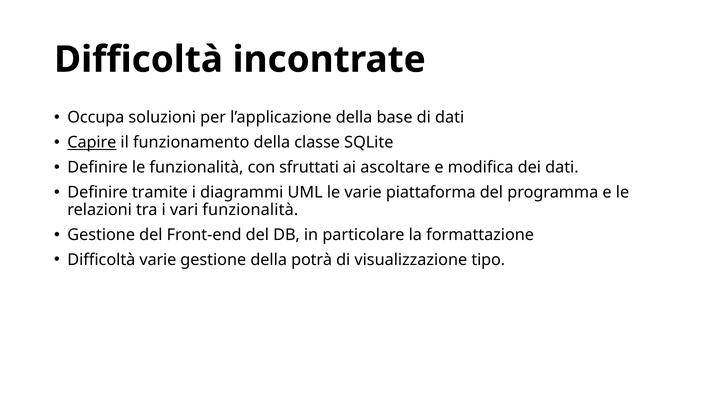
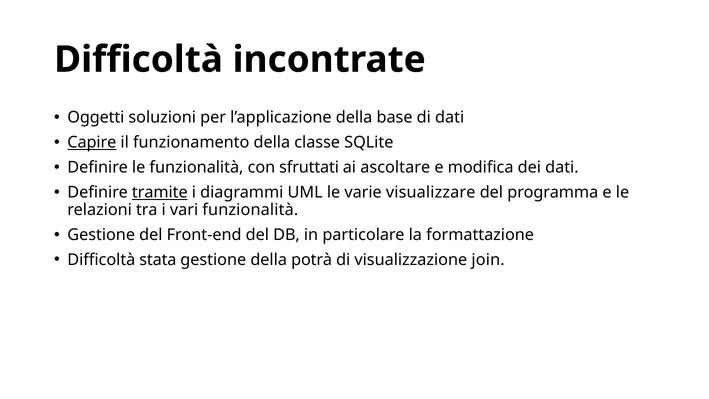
Occupa: Occupa -> Oggetti
tramite underline: none -> present
piattaforma: piattaforma -> visualizzare
Difficoltà varie: varie -> stata
tipo: tipo -> join
